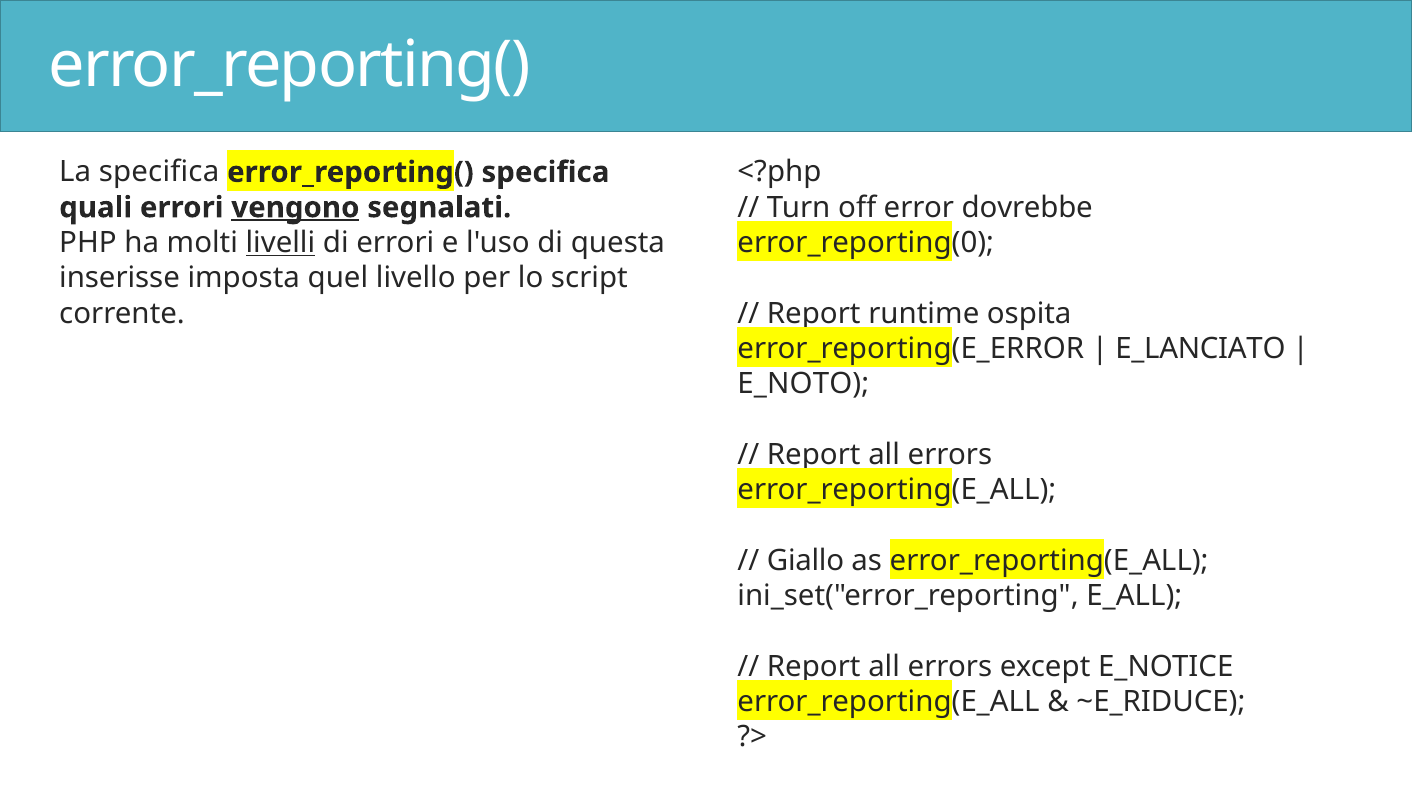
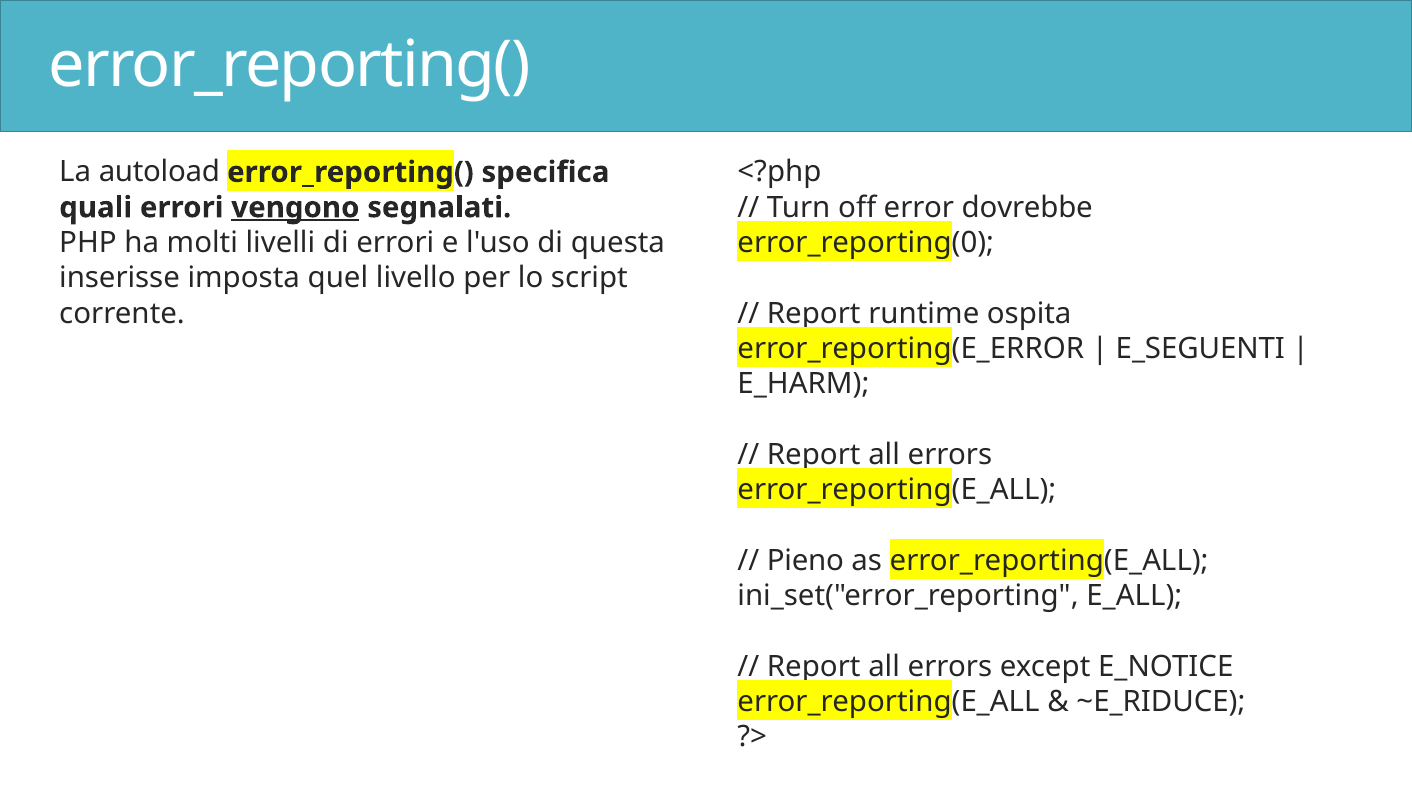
La specifica: specifica -> autoload
livelli underline: present -> none
E_LANCIATO: E_LANCIATO -> E_SEGUENTI
E_NOTO: E_NOTO -> E_HARM
Giallo: Giallo -> Pieno
